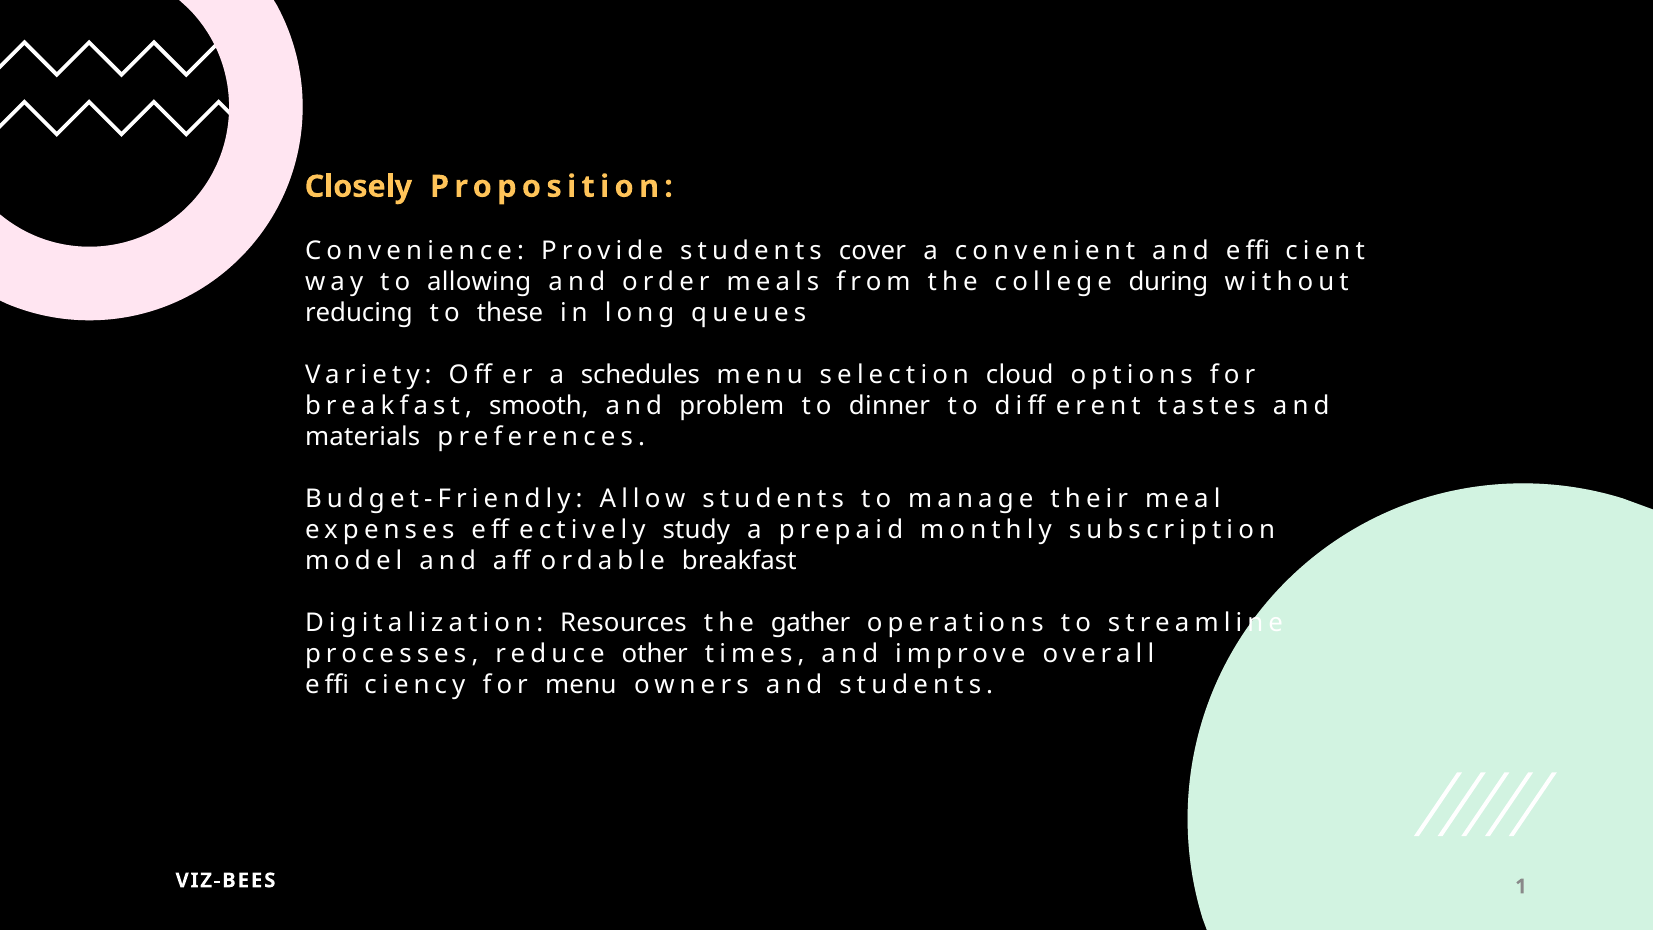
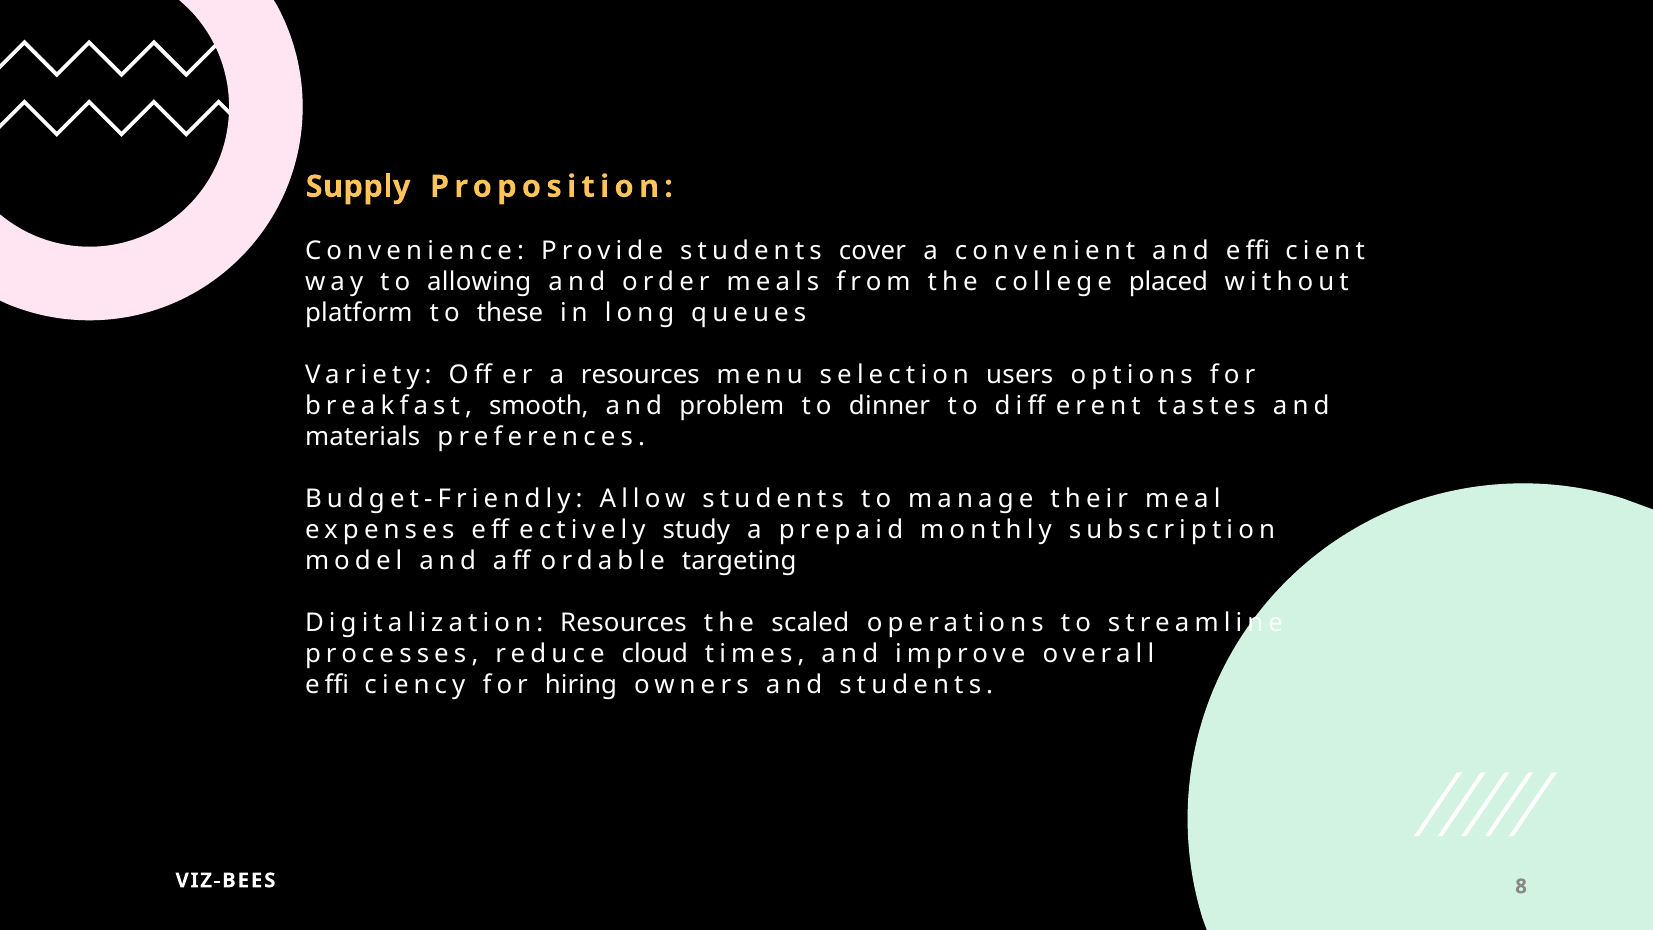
Closely: Closely -> Supply
during: during -> placed
reducing: reducing -> platform
a schedules: schedules -> resources
cloud: cloud -> users
breakfast at (739, 561): breakfast -> targeting
gather: gather -> scaled
other: other -> cloud
for menu: menu -> hiring
1: 1 -> 8
